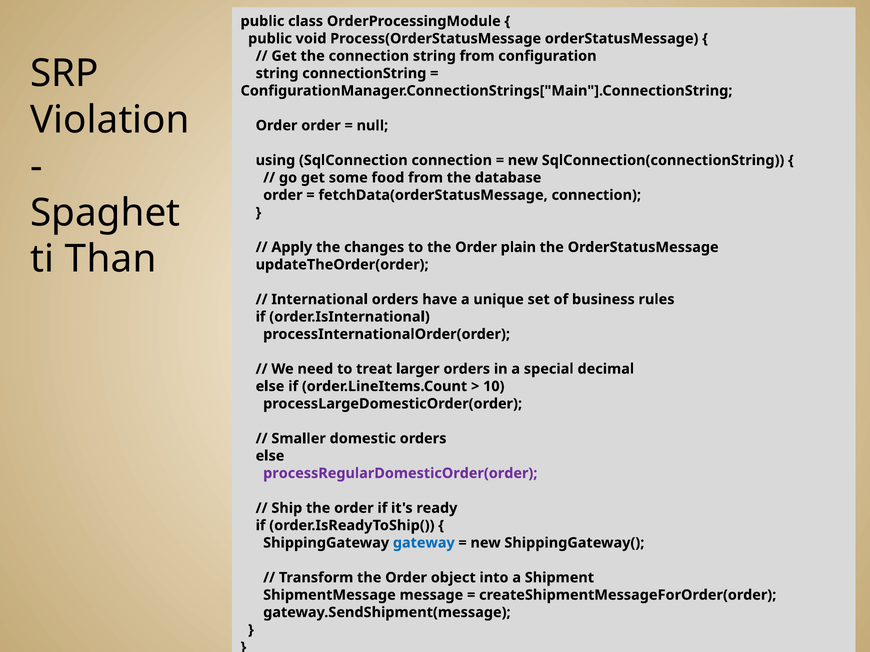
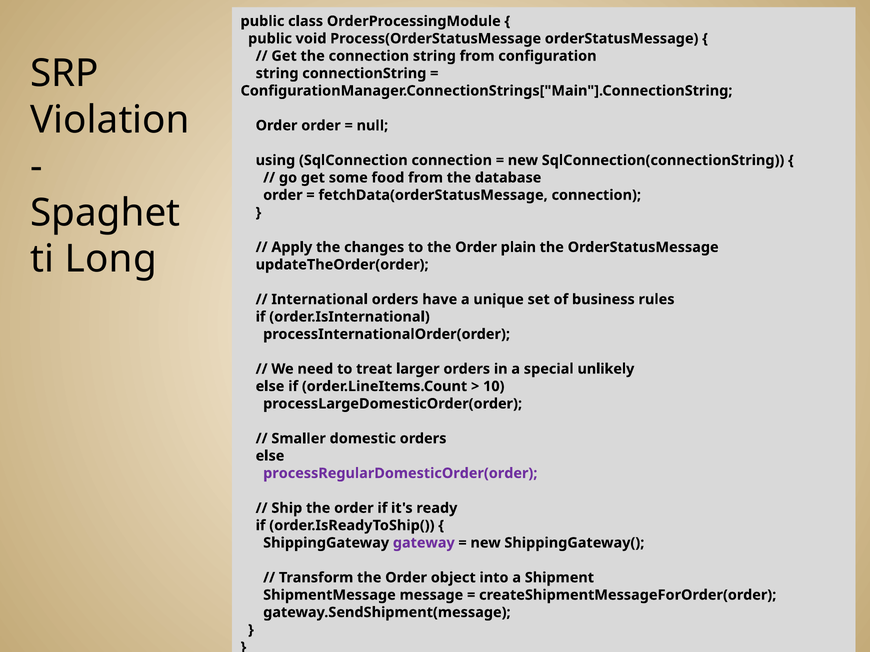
Than: Than -> Long
decimal: decimal -> unlikely
gateway colour: blue -> purple
